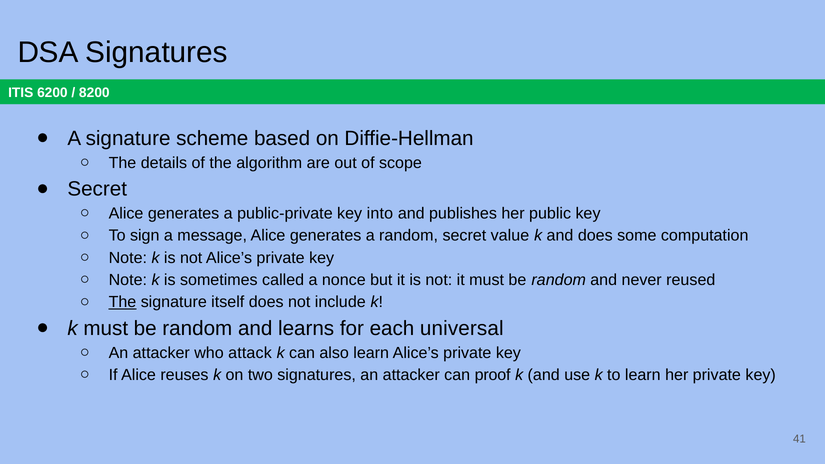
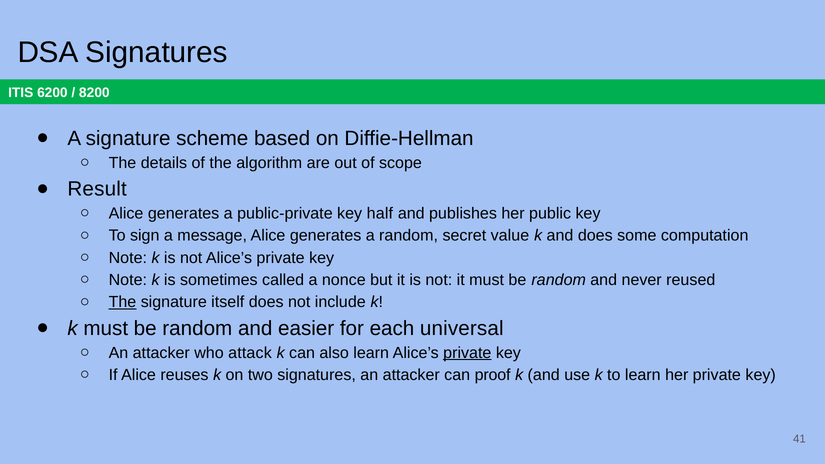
Secret at (97, 189): Secret -> Result
into: into -> half
learns: learns -> easier
private at (467, 353) underline: none -> present
